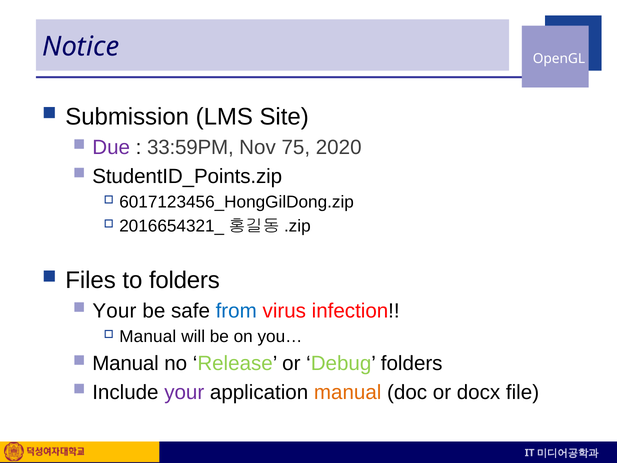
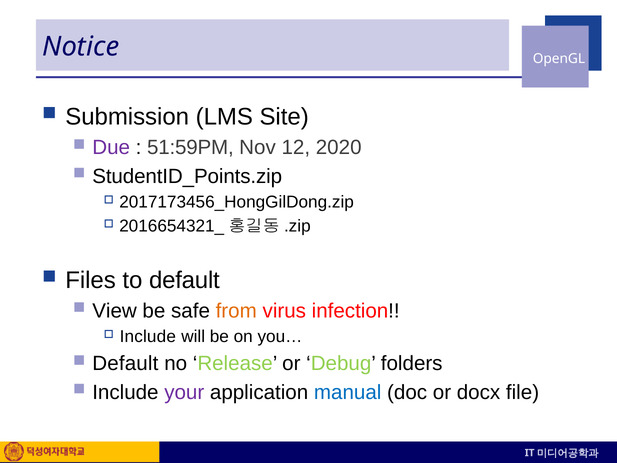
33:59PM: 33:59PM -> 51:59PM
75: 75 -> 12
6017123456_HongGilDong.zip: 6017123456_HongGilDong.zip -> 2017173456_HongGilDong.zip
to folders: folders -> default
Your at (114, 311): Your -> View
from colour: blue -> orange
Manual at (148, 336): Manual -> Include
Manual at (126, 363): Manual -> Default
manual at (348, 392) colour: orange -> blue
